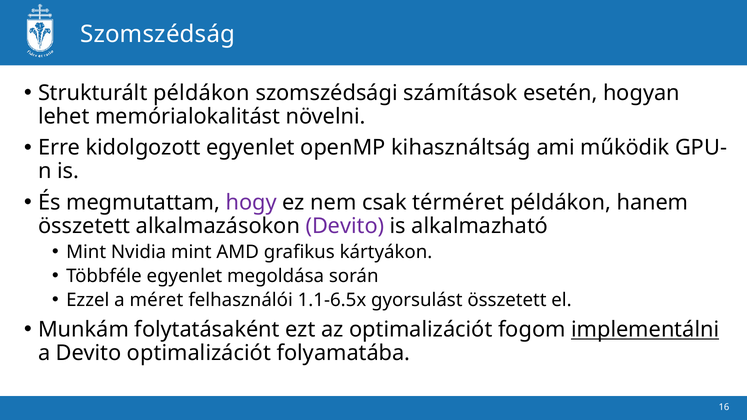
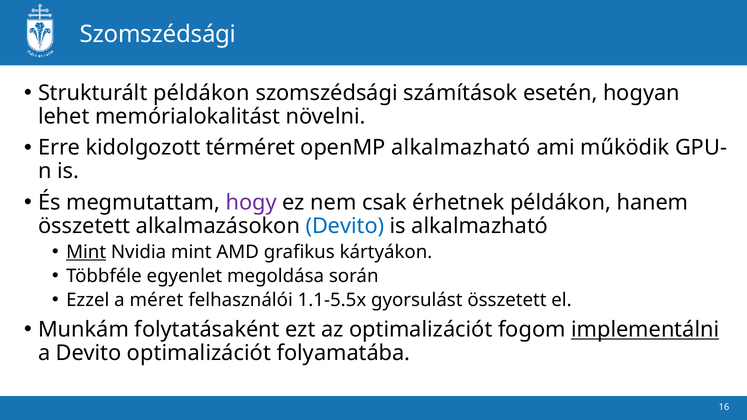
Szomszédság at (158, 34): Szomszédság -> Szomszédsági
kidolgozott egyenlet: egyenlet -> térméret
openMP kihasználtság: kihasználtság -> alkalmazható
térméret: térméret -> érhetnek
Devito at (345, 226) colour: purple -> blue
Mint at (86, 252) underline: none -> present
1.1-6.5x: 1.1-6.5x -> 1.1-5.5x
